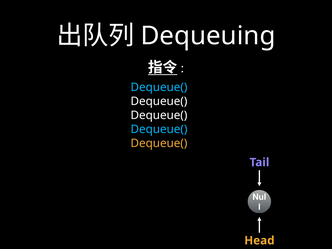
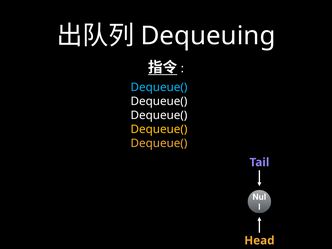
Dequeue( at (159, 129) colour: light blue -> yellow
